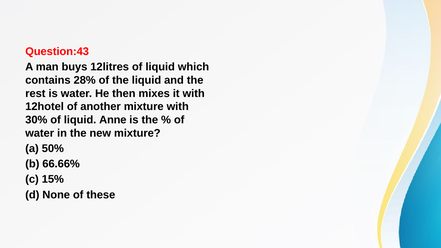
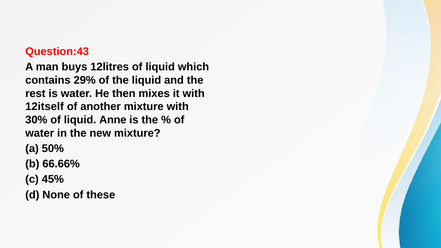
28%: 28% -> 29%
12hotel: 12hotel -> 12itself
15%: 15% -> 45%
